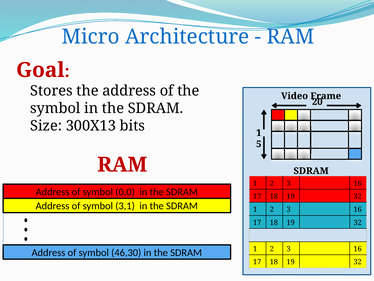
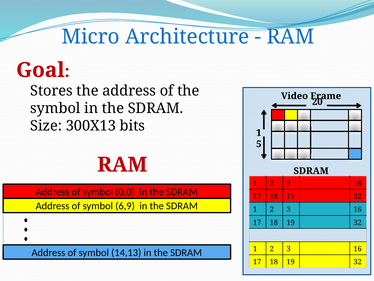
3,1: 3,1 -> 6,9
46,30: 46,30 -> 14,13
